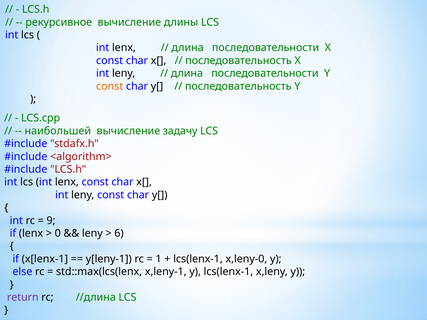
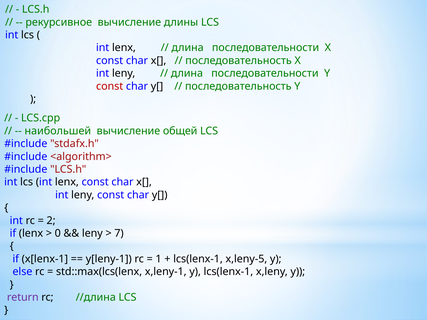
const at (110, 86) colour: orange -> red
задачу: задачу -> общей
9: 9 -> 2
6: 6 -> 7
x,leny-0: x,leny-0 -> x,leny-5
